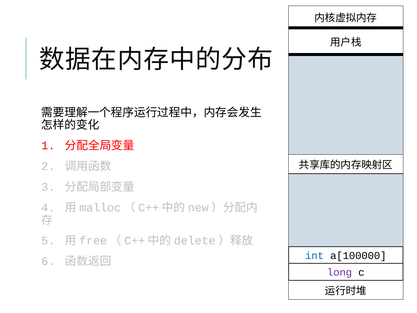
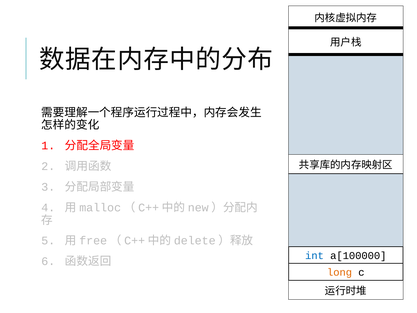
long colour: purple -> orange
